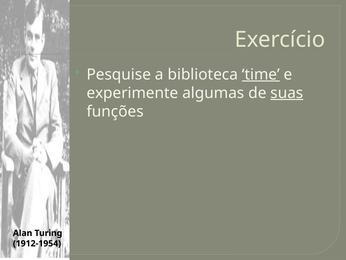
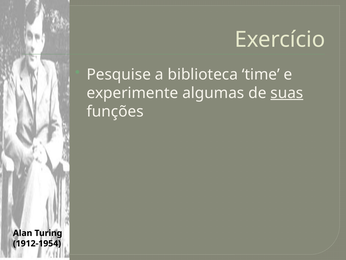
time underline: present -> none
